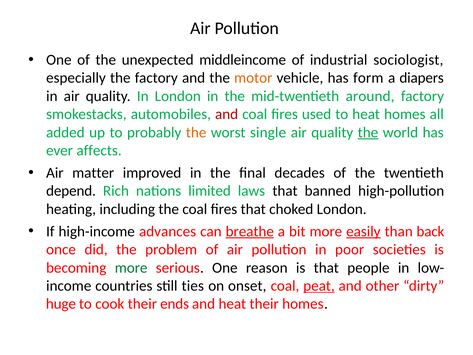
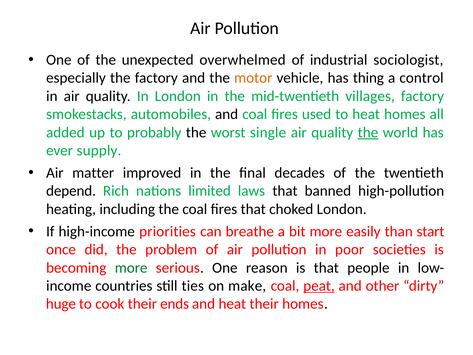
middleincome: middleincome -> overwhelmed
form: form -> thing
diapers: diapers -> control
around: around -> villages
and at (227, 114) colour: red -> black
the at (196, 132) colour: orange -> black
affects: affects -> supply
advances: advances -> priorities
breathe underline: present -> none
easily underline: present -> none
back: back -> start
onset: onset -> make
